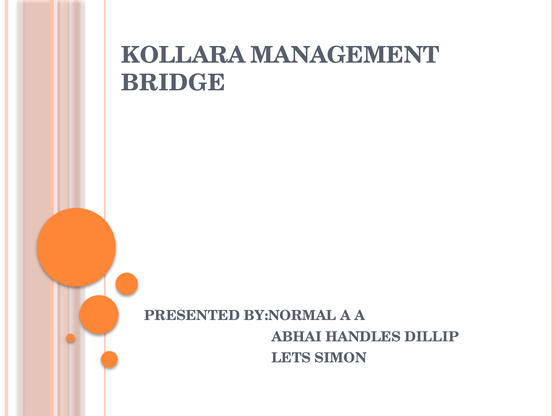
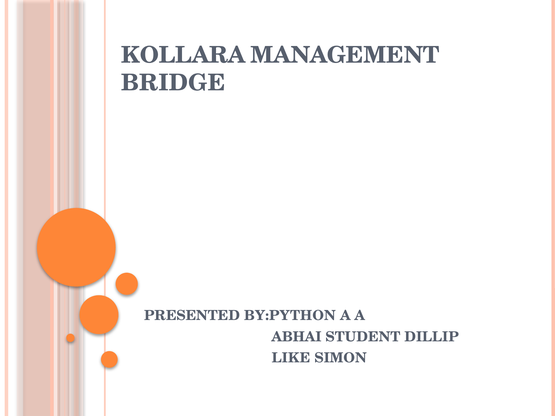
BY:NORMAL: BY:NORMAL -> BY:PYTHON
HANDLES: HANDLES -> STUDENT
LETS: LETS -> LIKE
